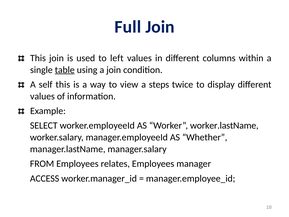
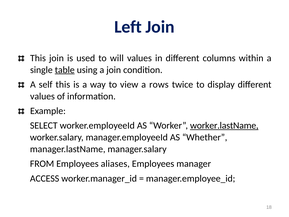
Full: Full -> Left
left: left -> will
steps: steps -> rows
worker.lastName underline: none -> present
relates: relates -> aliases
